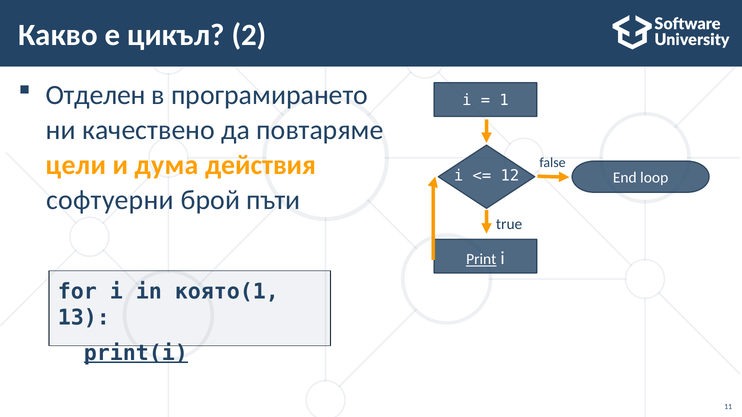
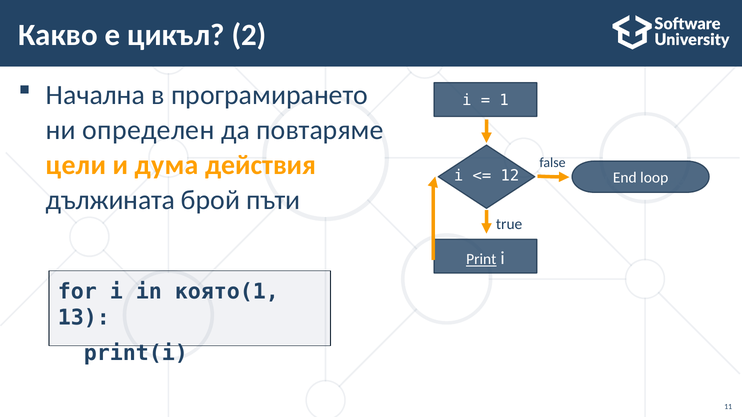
Отделен: Отделен -> Начална
качествено: качествено -> определен
софтуерни: софтуерни -> дължината
print(i underline: present -> none
